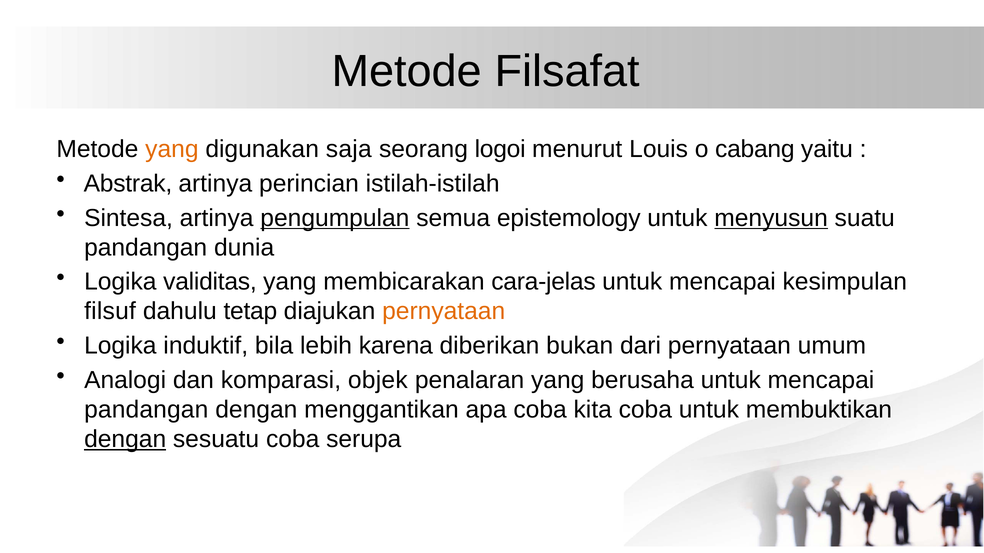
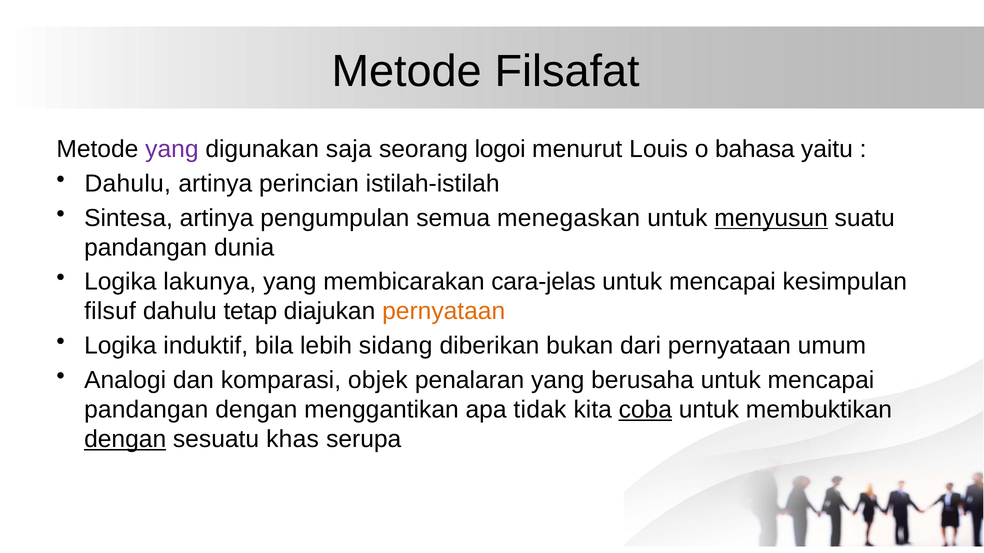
yang at (172, 149) colour: orange -> purple
cabang: cabang -> bahasa
Abstrak at (128, 184): Abstrak -> Dahulu
pengumpulan underline: present -> none
epistemology: epistemology -> menegaskan
validitas: validitas -> lakunya
karena: karena -> sidang
apa coba: coba -> tidak
coba at (645, 410) underline: none -> present
sesuatu coba: coba -> khas
